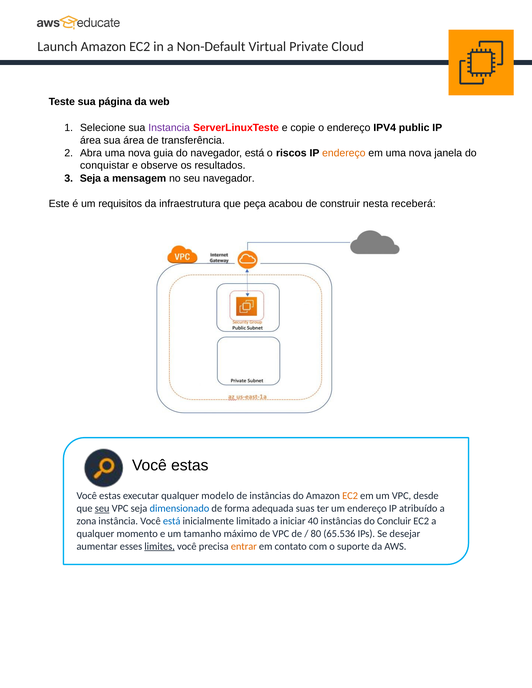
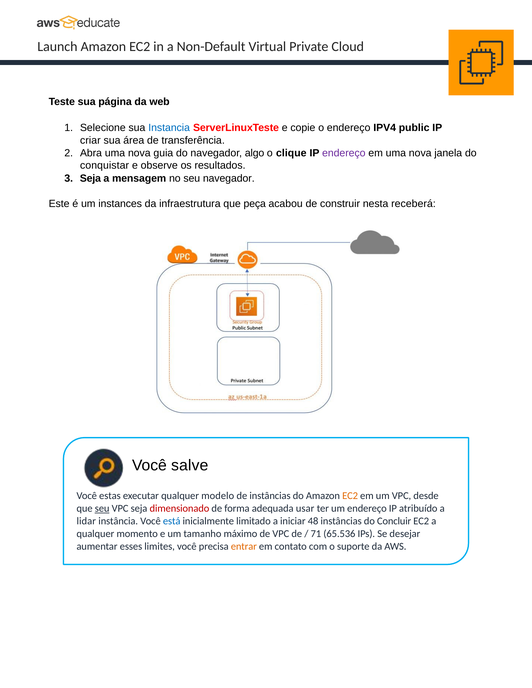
Instancia colour: purple -> blue
área at (90, 140): área -> criar
navegador está: está -> algo
riscos: riscos -> clique
endereço at (344, 153) colour: orange -> purple
requisitos: requisitos -> instances
estas at (190, 466): estas -> salve
dimensionado colour: blue -> red
suas: suas -> usar
zona: zona -> lidar
40: 40 -> 48
80: 80 -> 71
limites underline: present -> none
